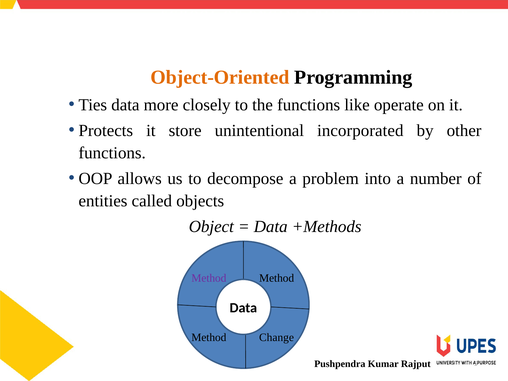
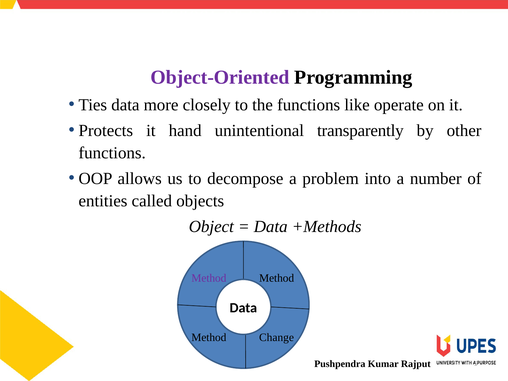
Object-Oriented colour: orange -> purple
store: store -> hand
incorporated: incorporated -> transparently
